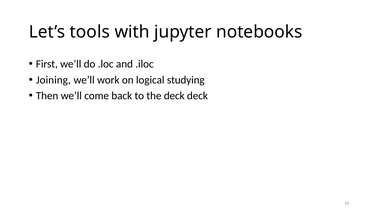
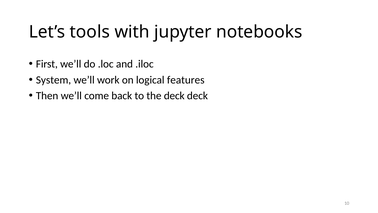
Joining: Joining -> System
studying: studying -> features
